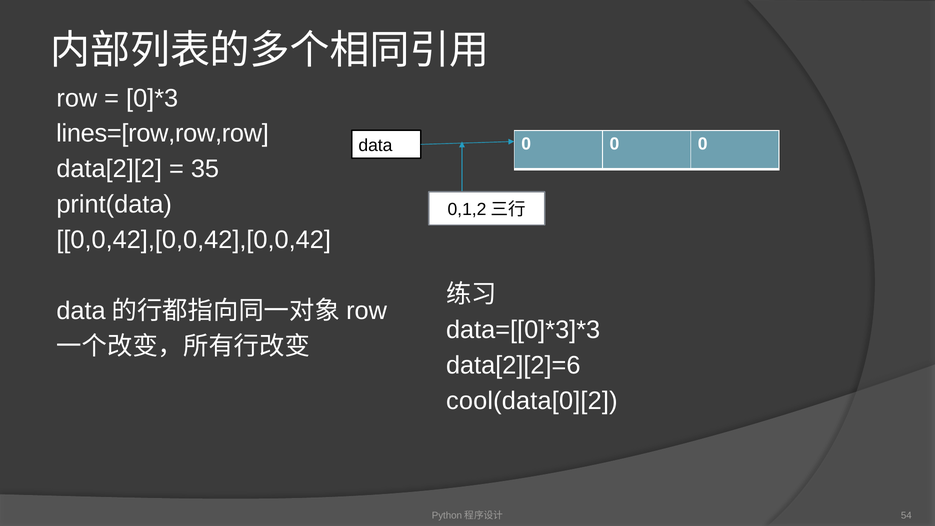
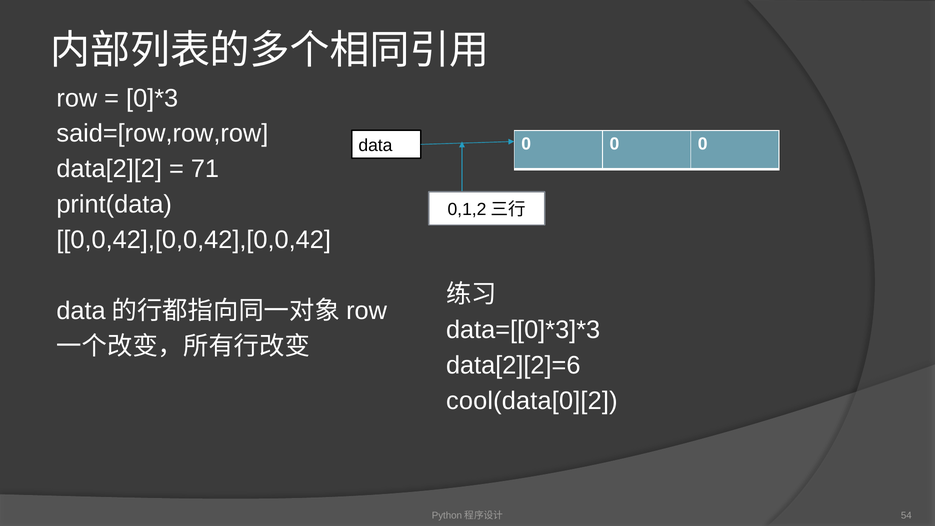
lines=[row,row,row: lines=[row,row,row -> said=[row,row,row
35: 35 -> 71
